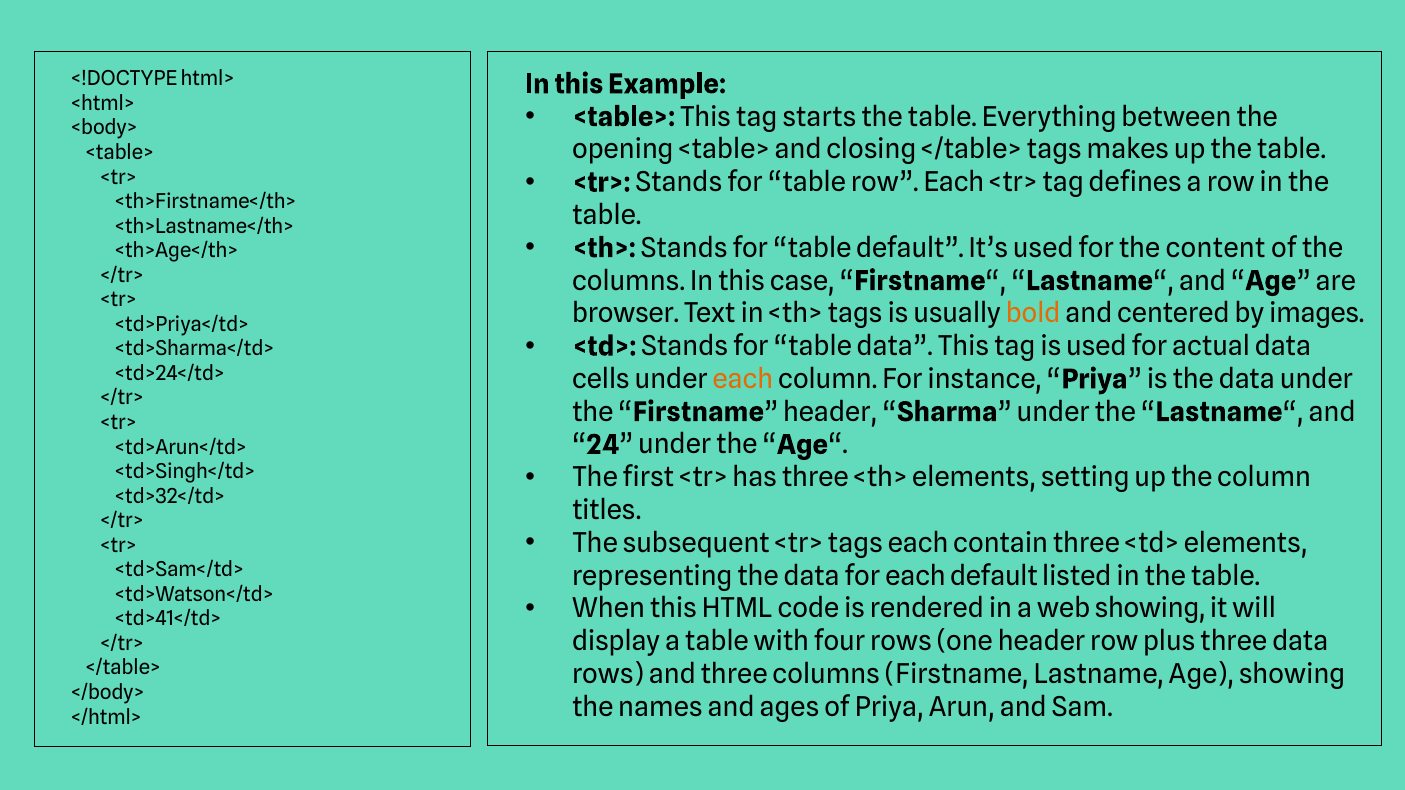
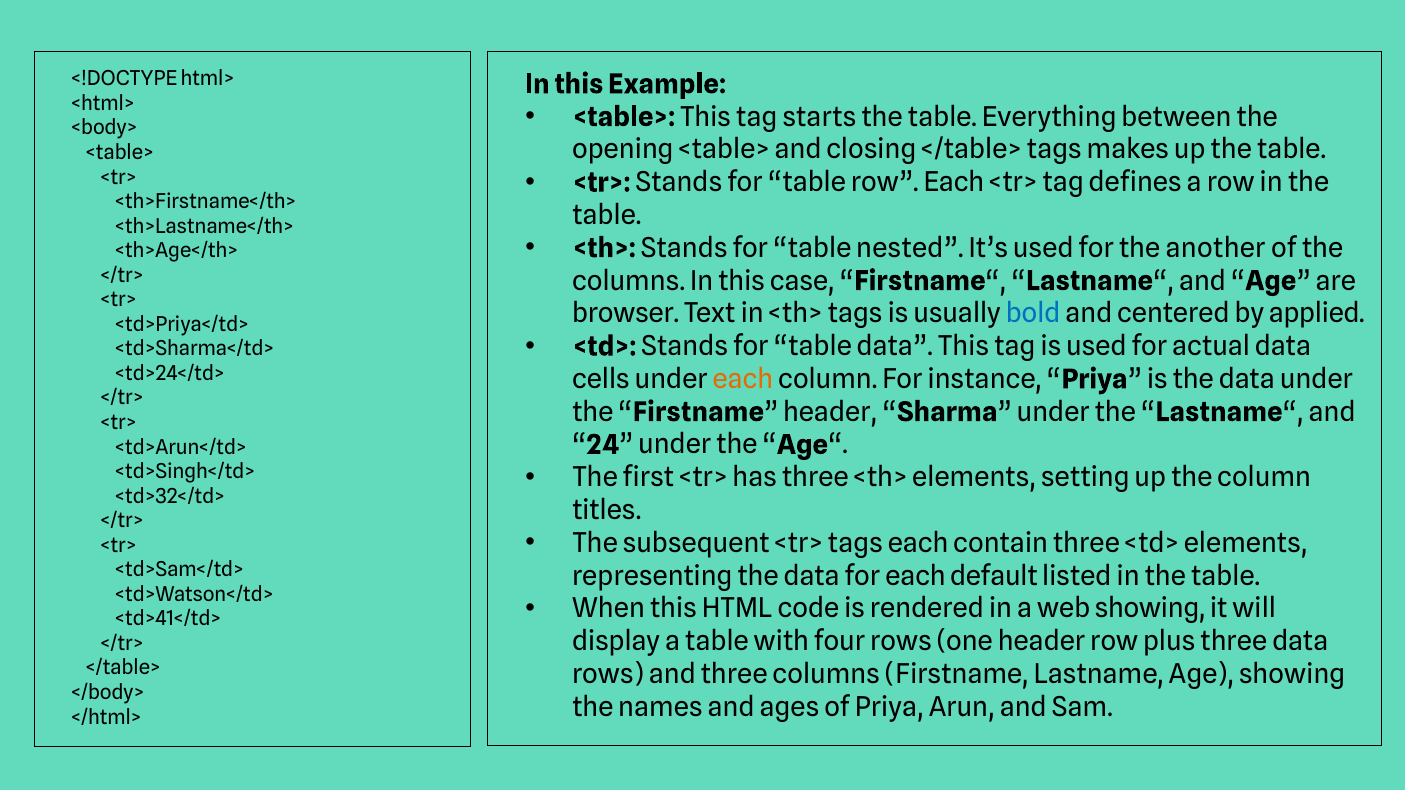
table default: default -> nested
content: content -> another
bold colour: orange -> blue
images: images -> applied
